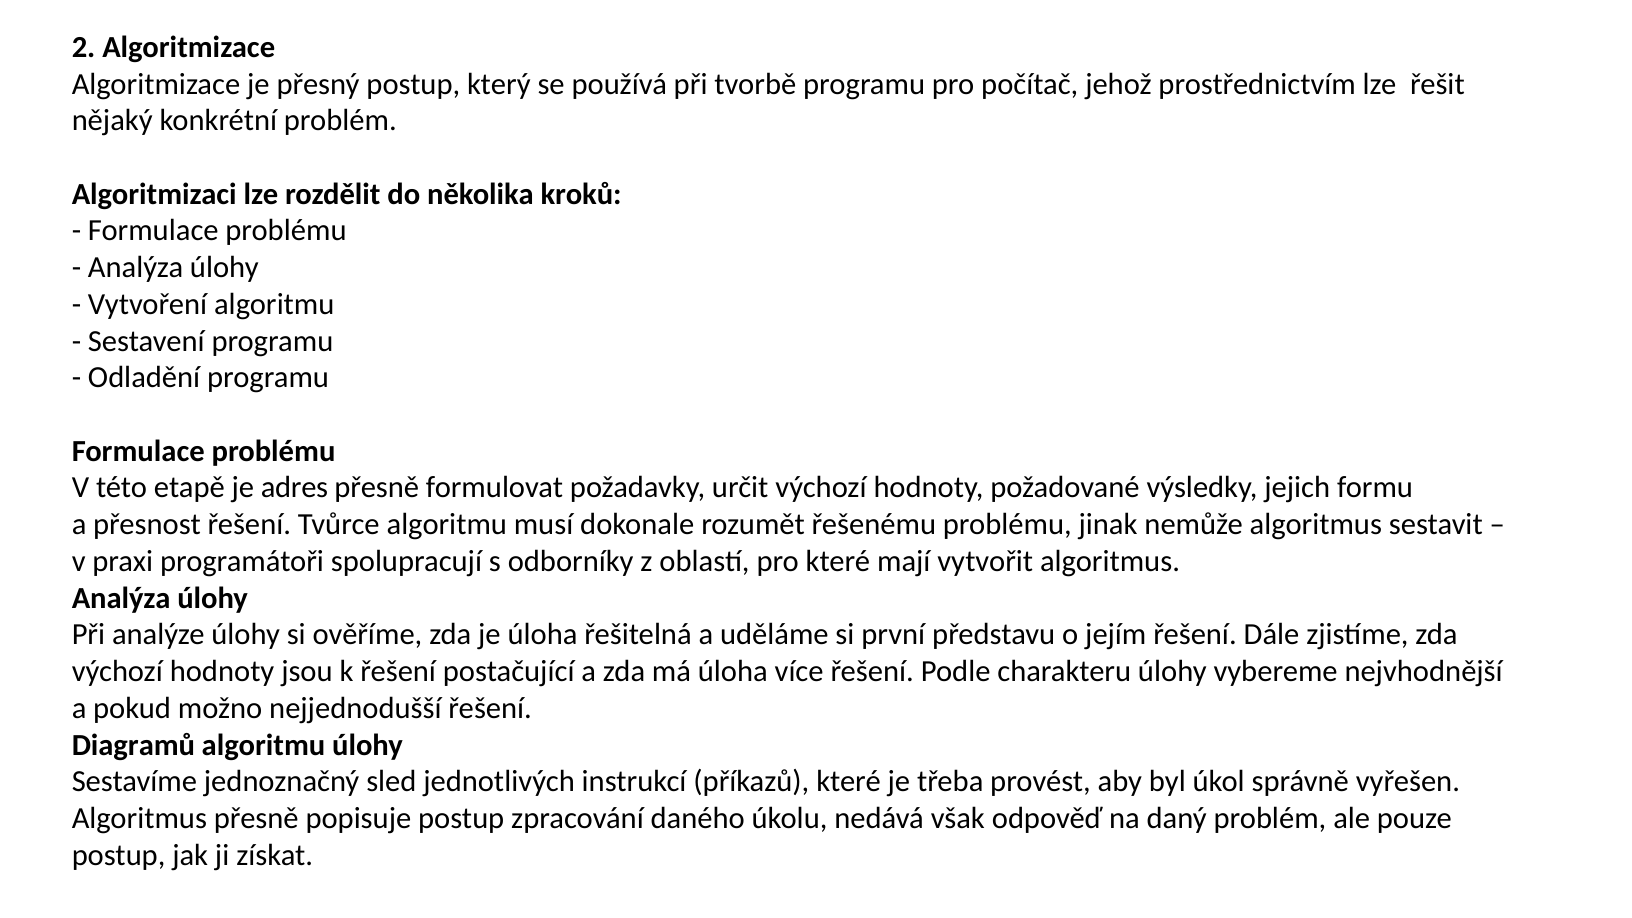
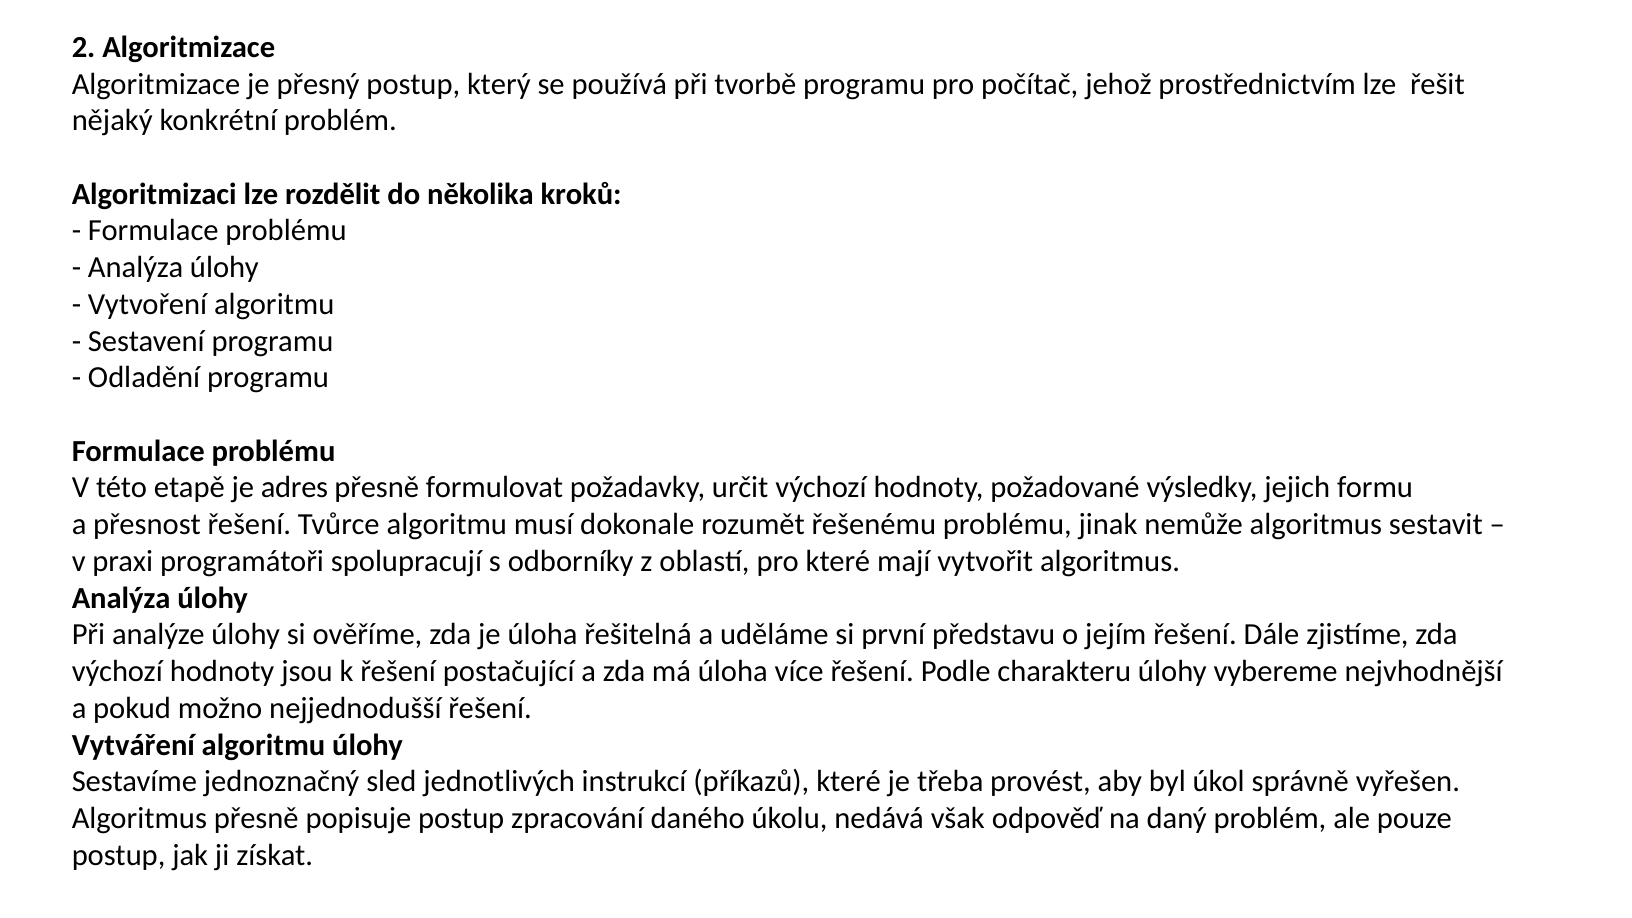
Diagramů: Diagramů -> Vytváření
